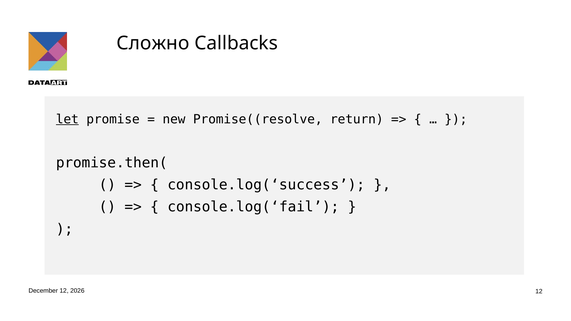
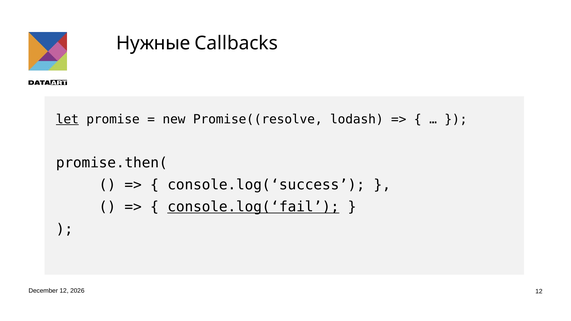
Сложно: Сложно -> Нужные
return: return -> lodash
console.log(‘fail underline: none -> present
